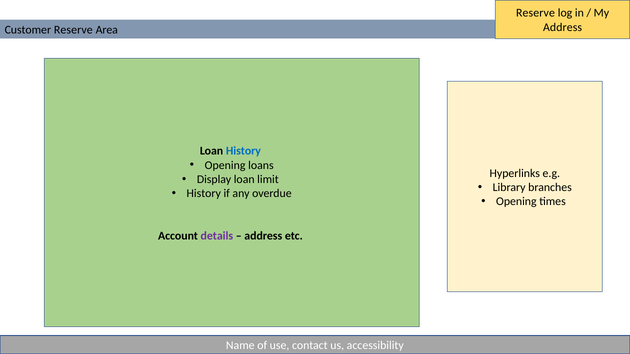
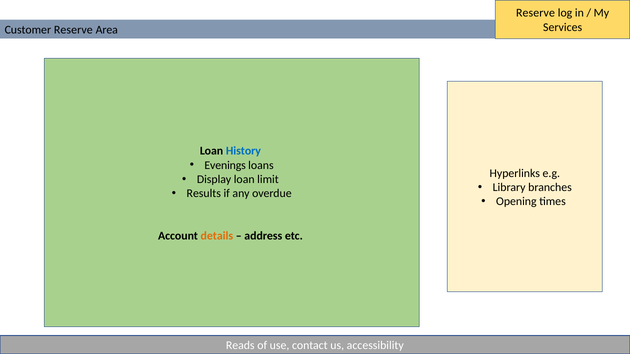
Address at (563, 27): Address -> Services
Opening at (225, 165): Opening -> Evenings
History at (204, 194): History -> Results
details colour: purple -> orange
Name: Name -> Reads
